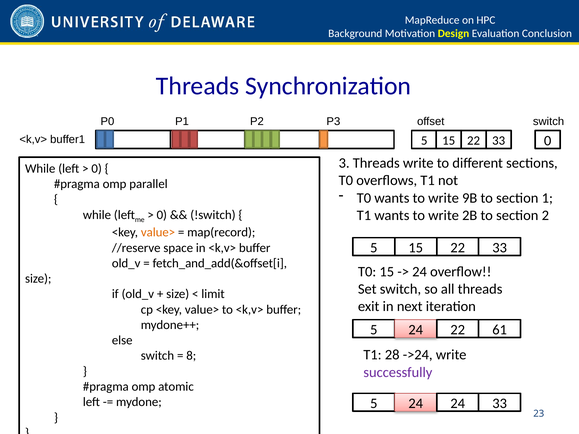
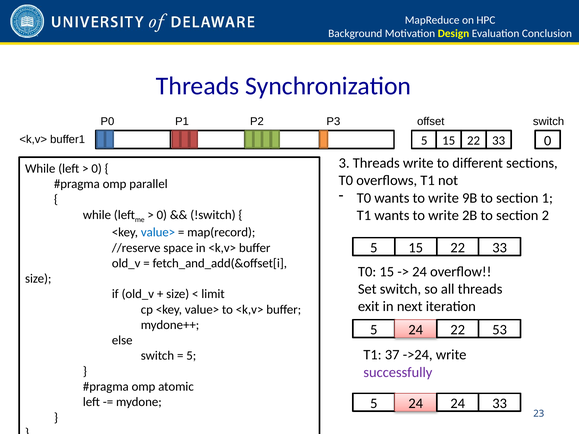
value> at (158, 232) colour: orange -> blue
61: 61 -> 53
28: 28 -> 37
8 at (191, 356): 8 -> 5
